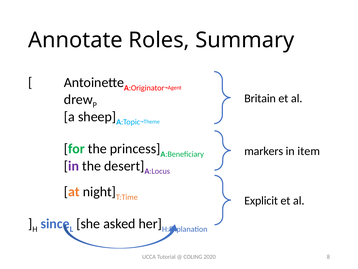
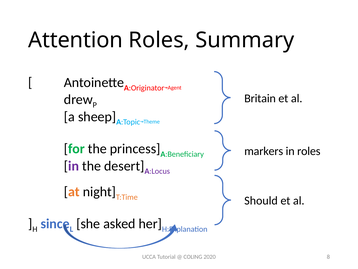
Annotate: Annotate -> Attention
in item: item -> roles
Explicit: Explicit -> Should
